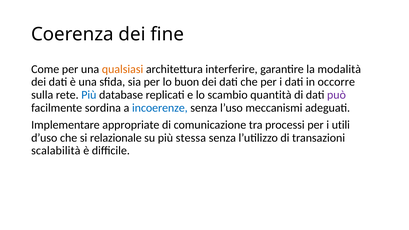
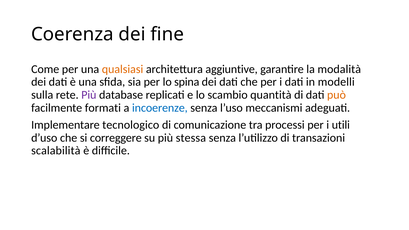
interferire: interferire -> aggiuntive
buon: buon -> spina
occorre: occorre -> modelli
Più at (89, 95) colour: blue -> purple
può colour: purple -> orange
sordina: sordina -> formati
appropriate: appropriate -> tecnologico
relazionale: relazionale -> correggere
